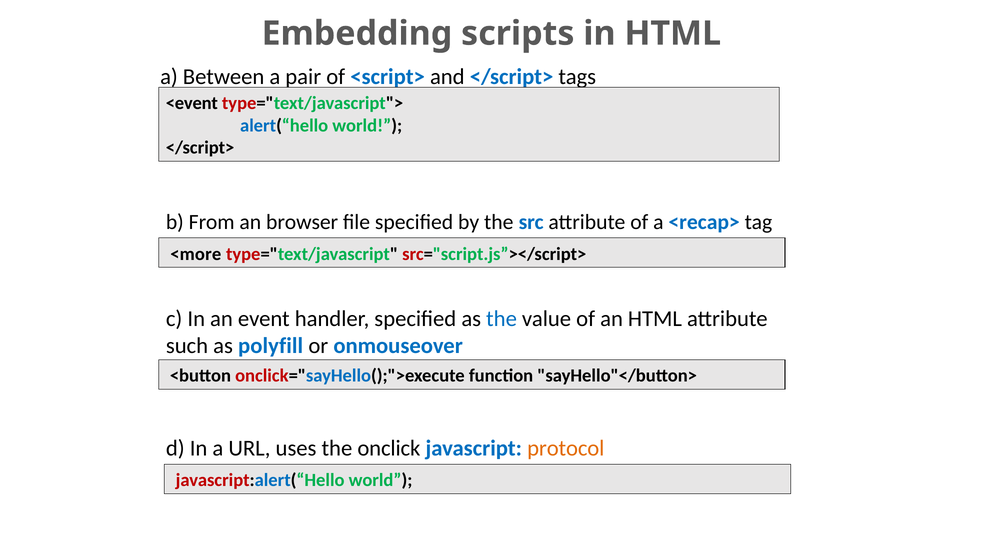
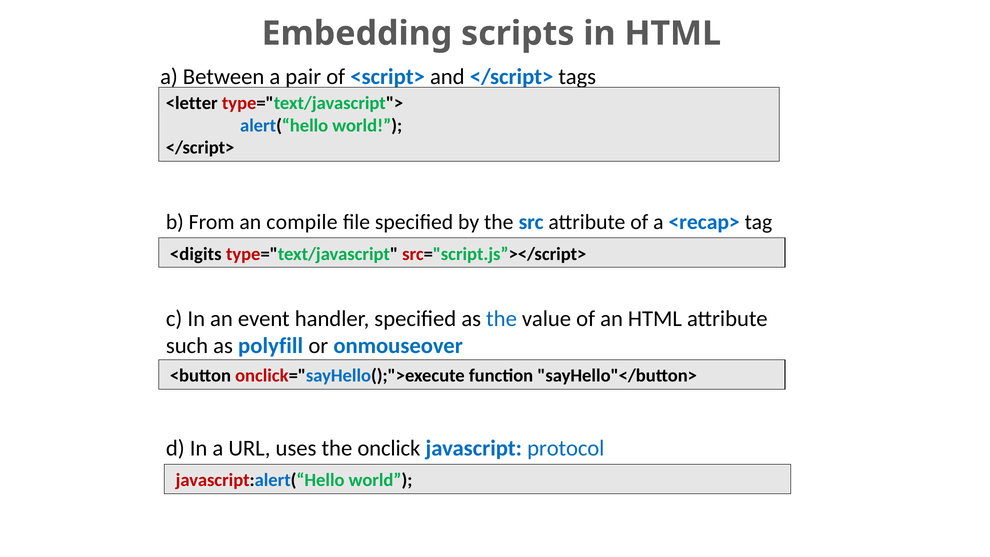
<event: <event -> <letter
browser: browser -> compile
<more: <more -> <digits
protocol colour: orange -> blue
